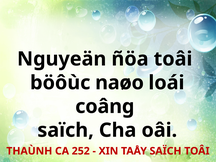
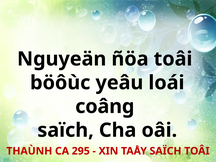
naøo: naøo -> yeâu
252: 252 -> 295
